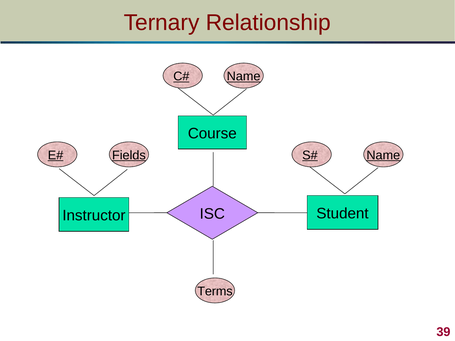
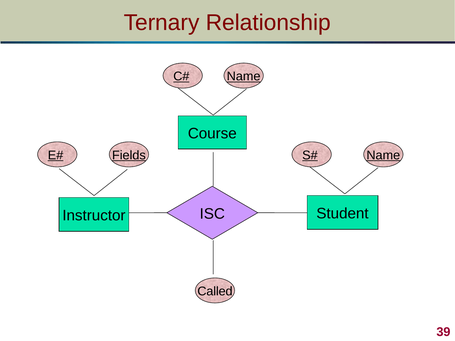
Terms: Terms -> Called
